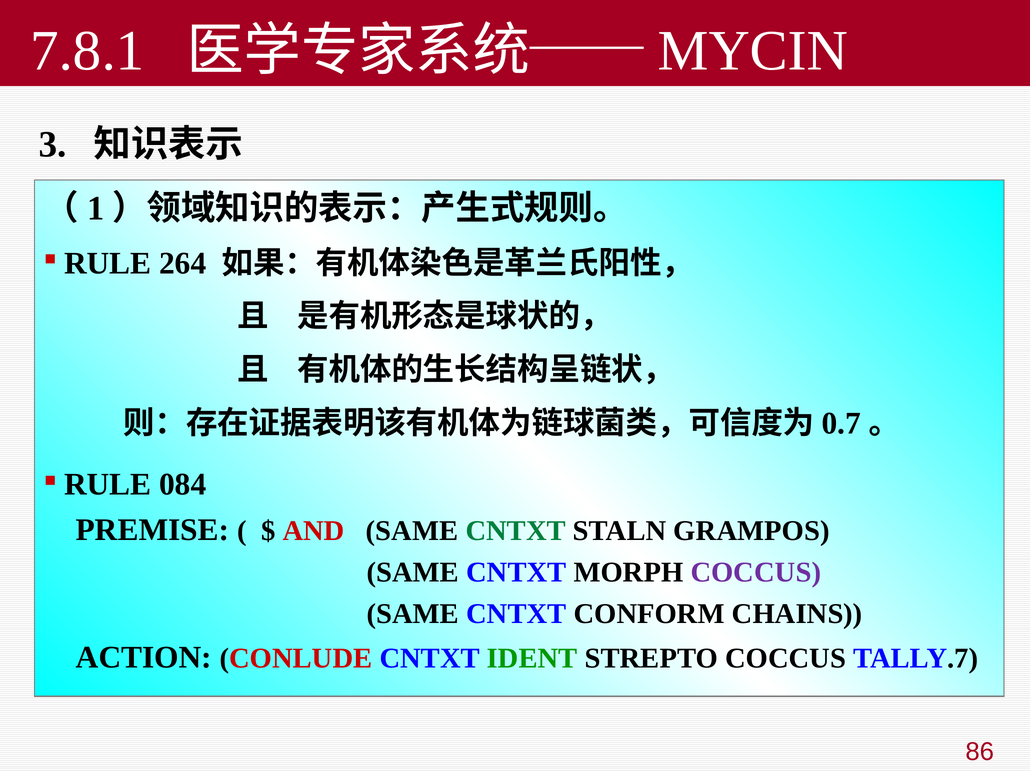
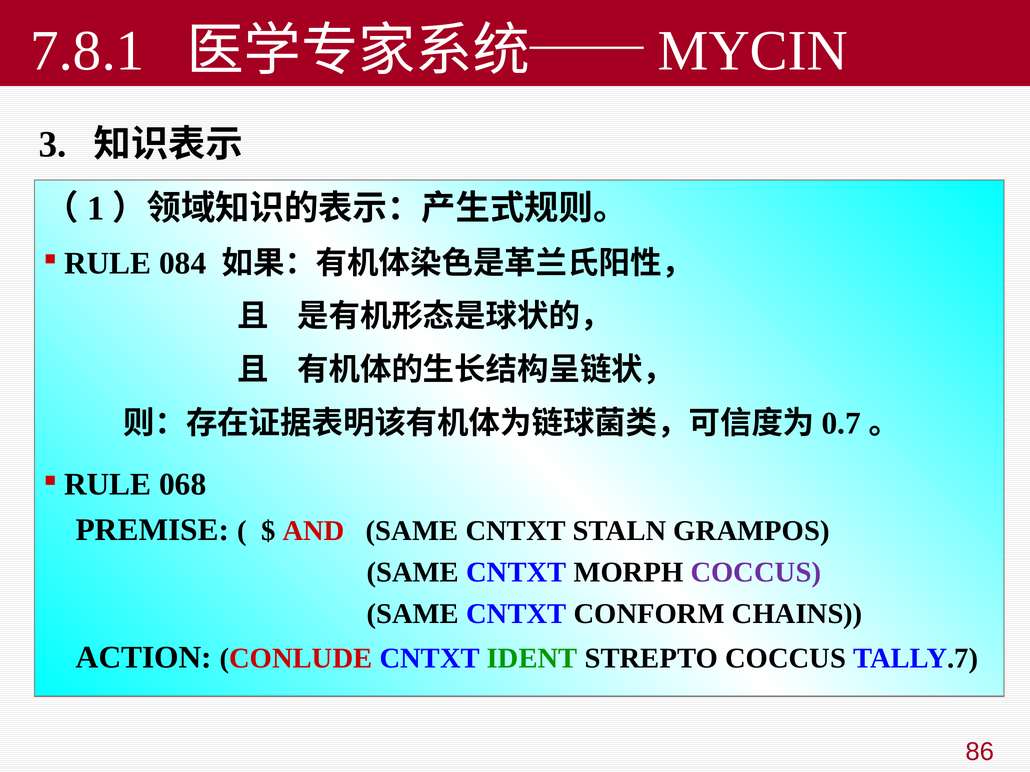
264: 264 -> 084
084: 084 -> 068
CNTXT at (516, 531) colour: green -> black
